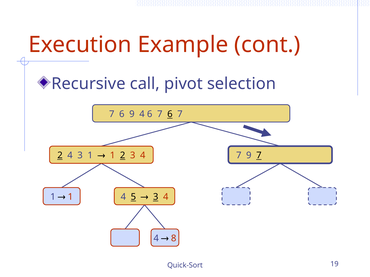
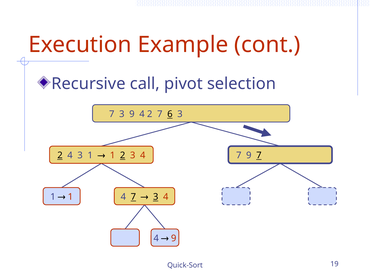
6 at (122, 114): 6 -> 3
9 4 6: 6 -> 2
7 6 7: 7 -> 3
4 5: 5 -> 7
8 at (174, 239): 8 -> 9
